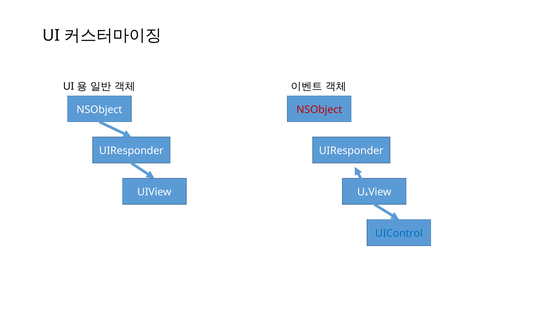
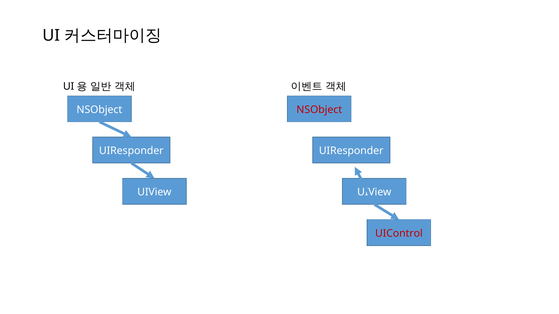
UIControl colour: blue -> red
